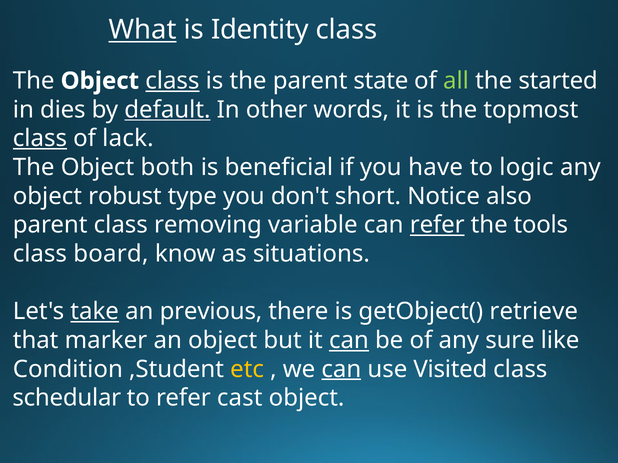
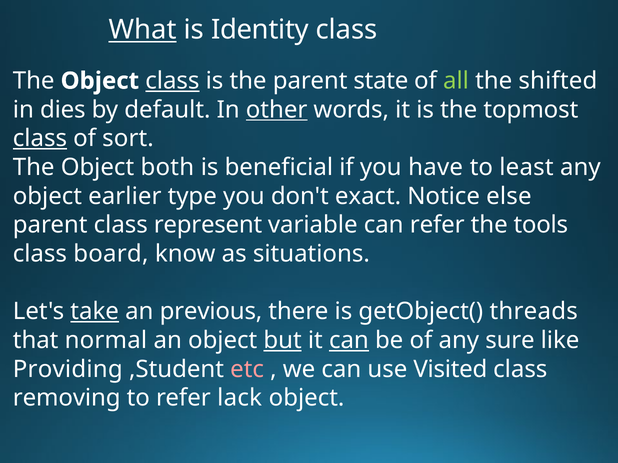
started: started -> shifted
default underline: present -> none
other underline: none -> present
lack: lack -> sort
logic: logic -> least
robust: robust -> earlier
short: short -> exact
also: also -> else
removing: removing -> represent
refer at (437, 225) underline: present -> none
retrieve: retrieve -> threads
marker: marker -> normal
but underline: none -> present
Condition: Condition -> Providing
etc colour: yellow -> pink
can at (341, 369) underline: present -> none
schedular: schedular -> removing
cast: cast -> lack
